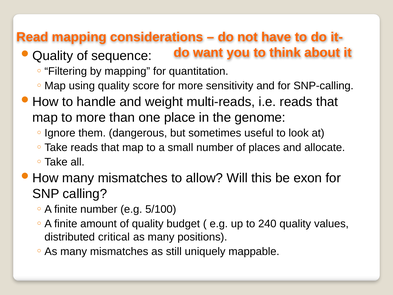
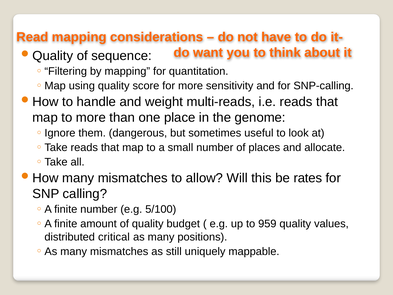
exon: exon -> rates
240: 240 -> 959
